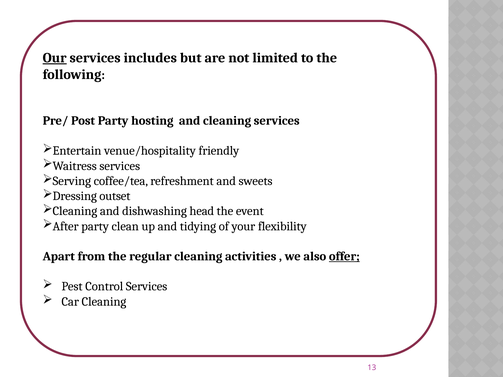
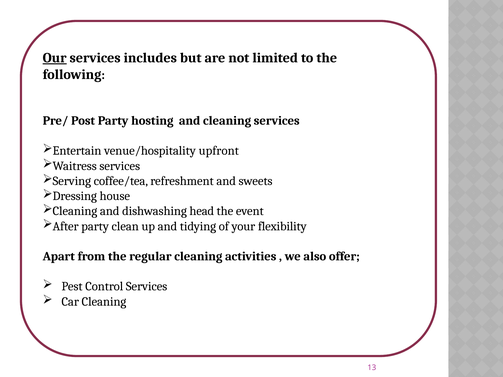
friendly: friendly -> upfront
outset: outset -> house
offer underline: present -> none
